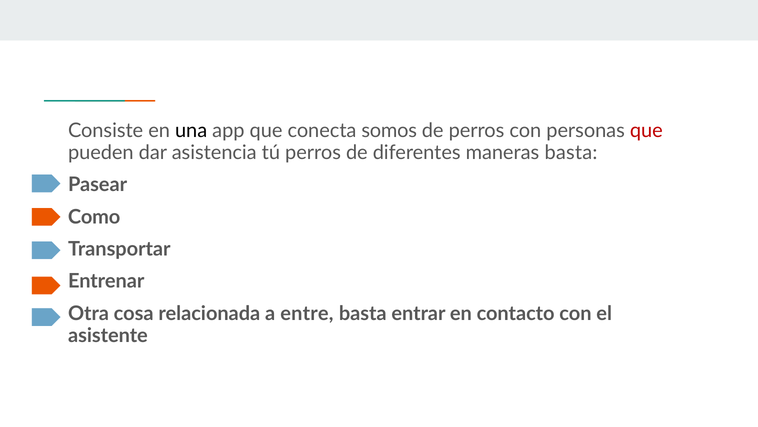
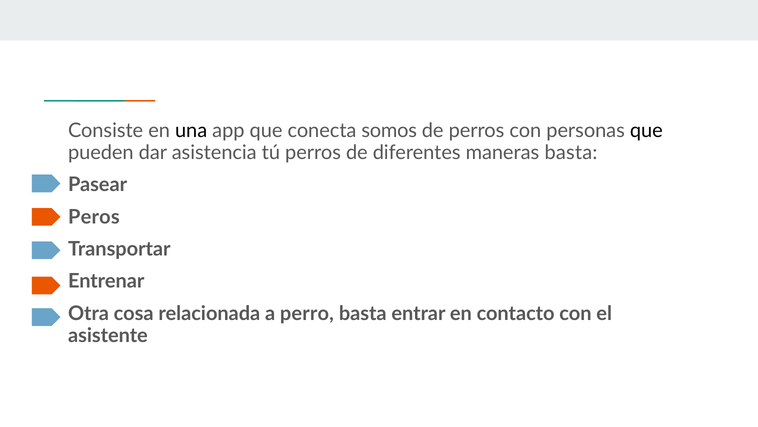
que at (646, 130) colour: red -> black
Como: Como -> Peros
entre: entre -> perro
